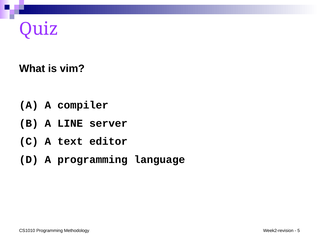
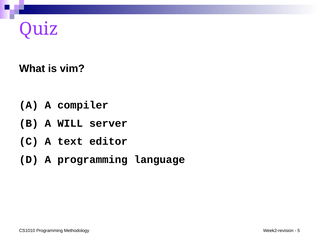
LINE: LINE -> WILL
